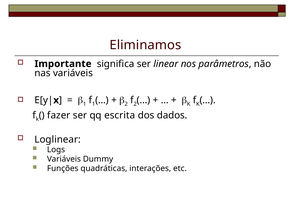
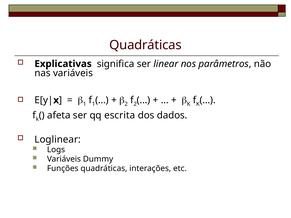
Eliminamos at (145, 45): Eliminamos -> Quadráticas
Importante: Importante -> Explicativas
fazer: fazer -> afeta
